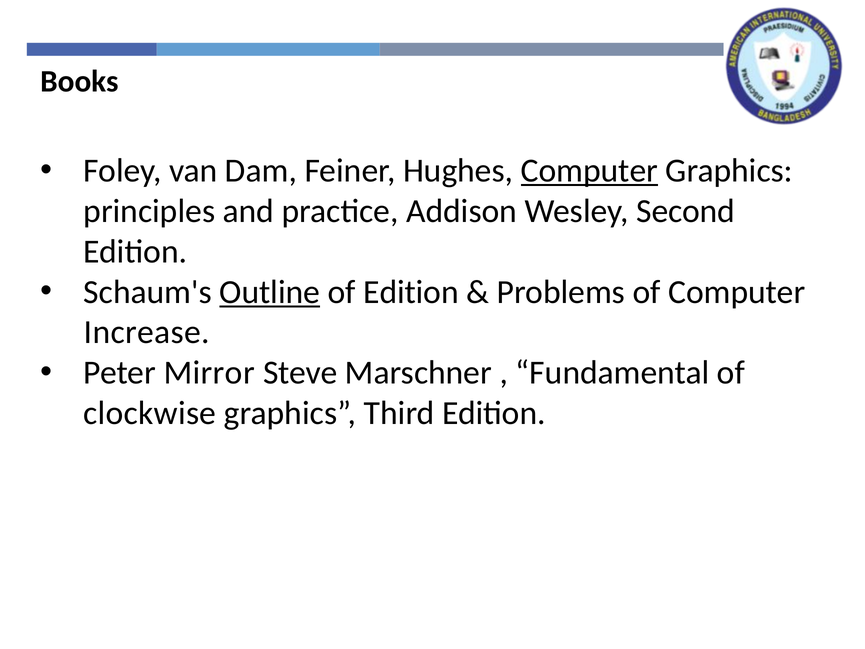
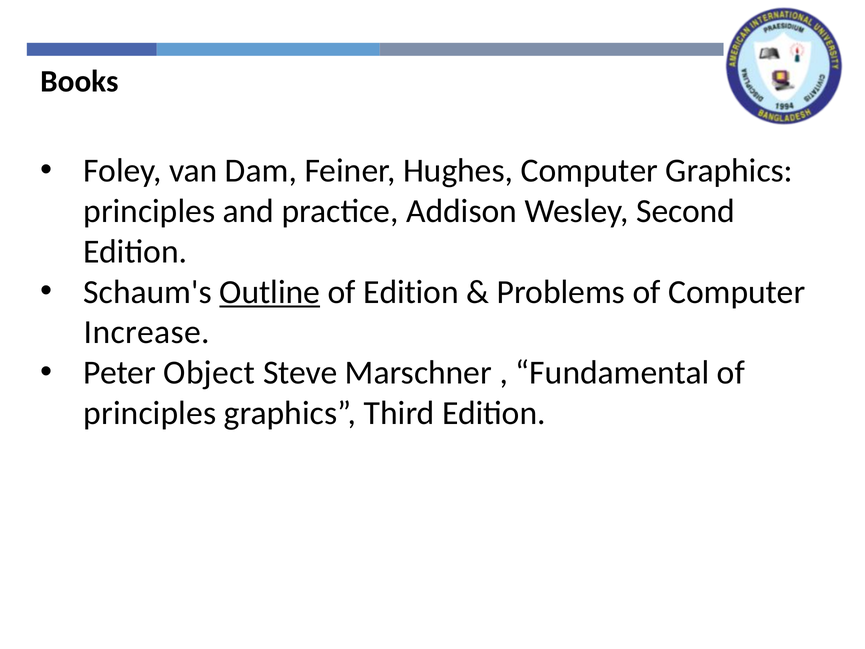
Computer at (589, 171) underline: present -> none
Mirror: Mirror -> Object
clockwise at (150, 413): clockwise -> principles
